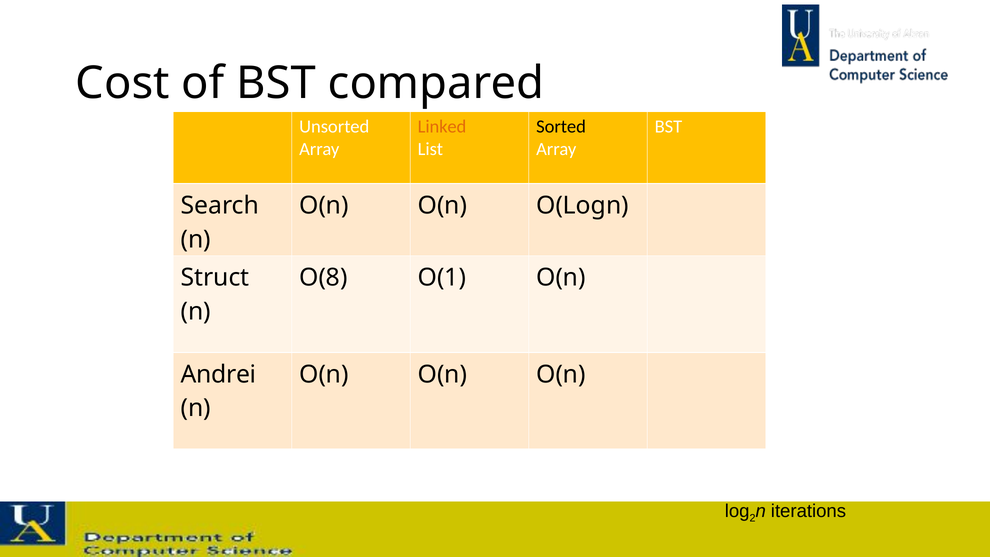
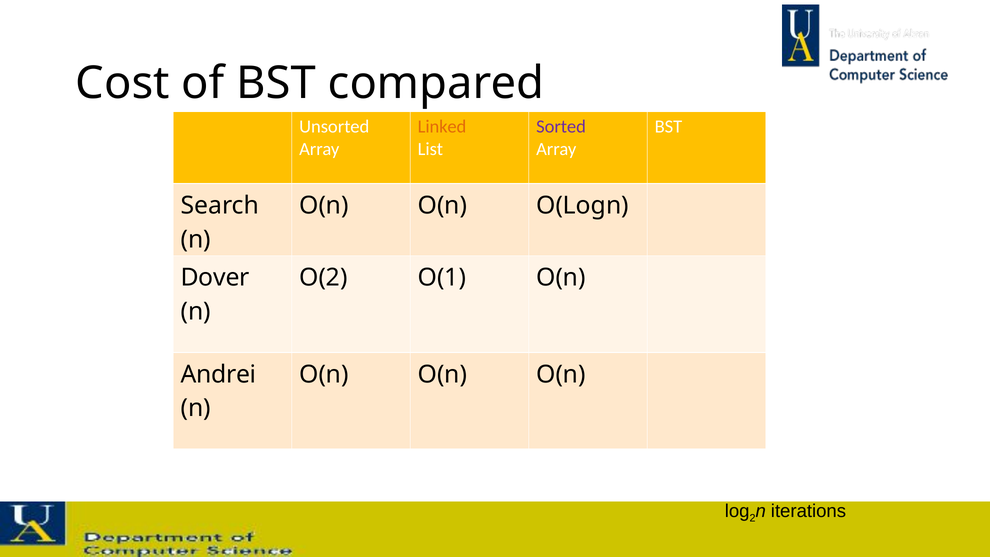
Sorted colour: black -> purple
Struct: Struct -> Dover
O(8: O(8 -> O(2
